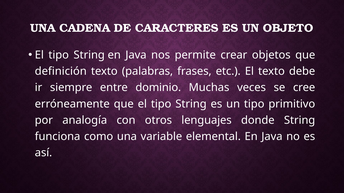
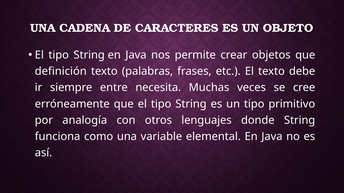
dominio: dominio -> necesita
